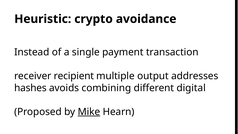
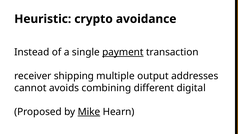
payment underline: none -> present
recipient: recipient -> shipping
hashes: hashes -> cannot
